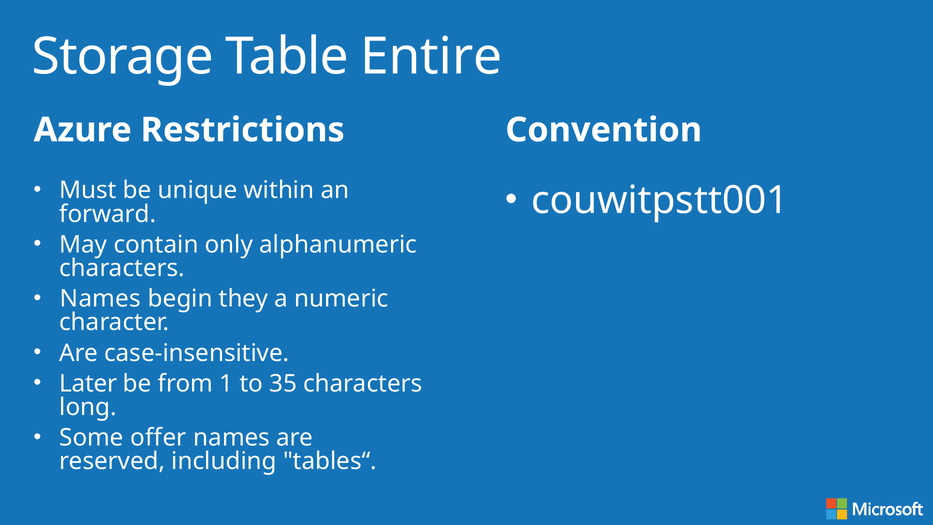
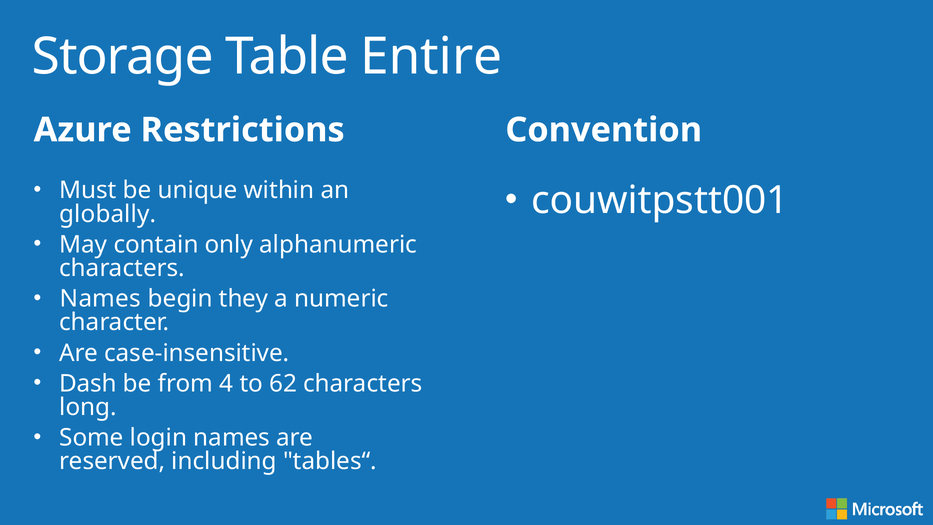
forward: forward -> globally
Later: Later -> Dash
1: 1 -> 4
35: 35 -> 62
offer: offer -> login
